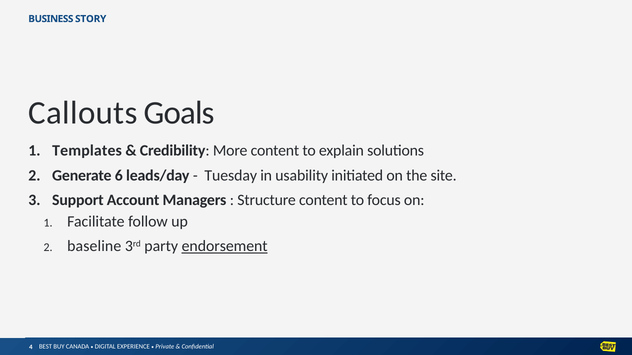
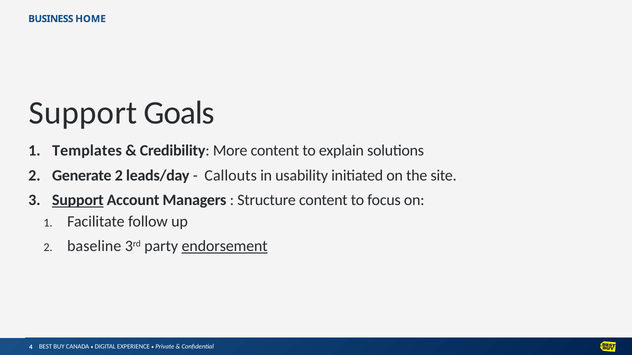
STORY: STORY -> HOME
Callouts at (83, 113): Callouts -> Support
Generate 6: 6 -> 2
Tuesday: Tuesday -> Callouts
Support at (78, 201) underline: none -> present
